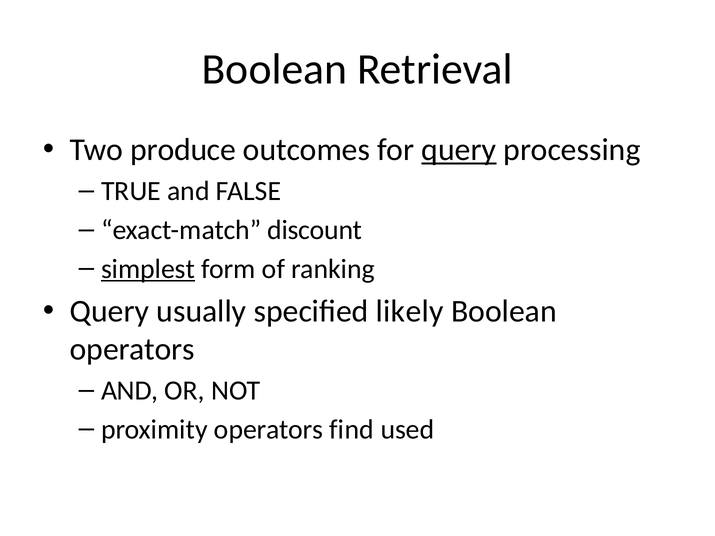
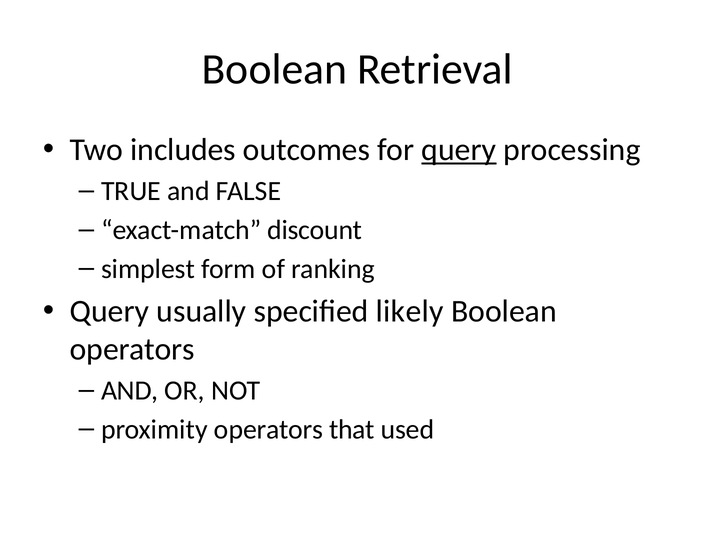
produce: produce -> includes
simplest underline: present -> none
find: find -> that
